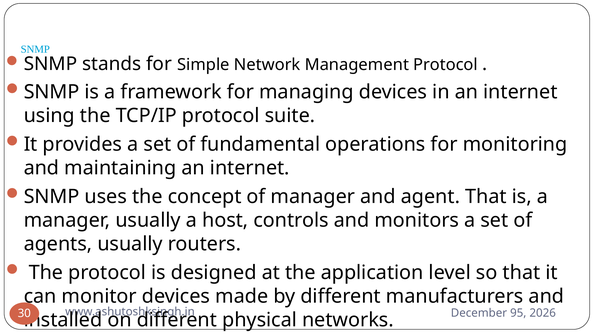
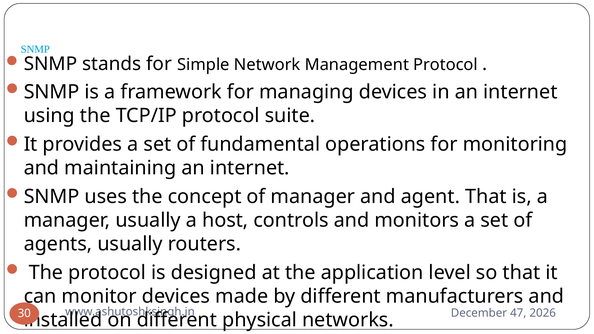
95: 95 -> 47
